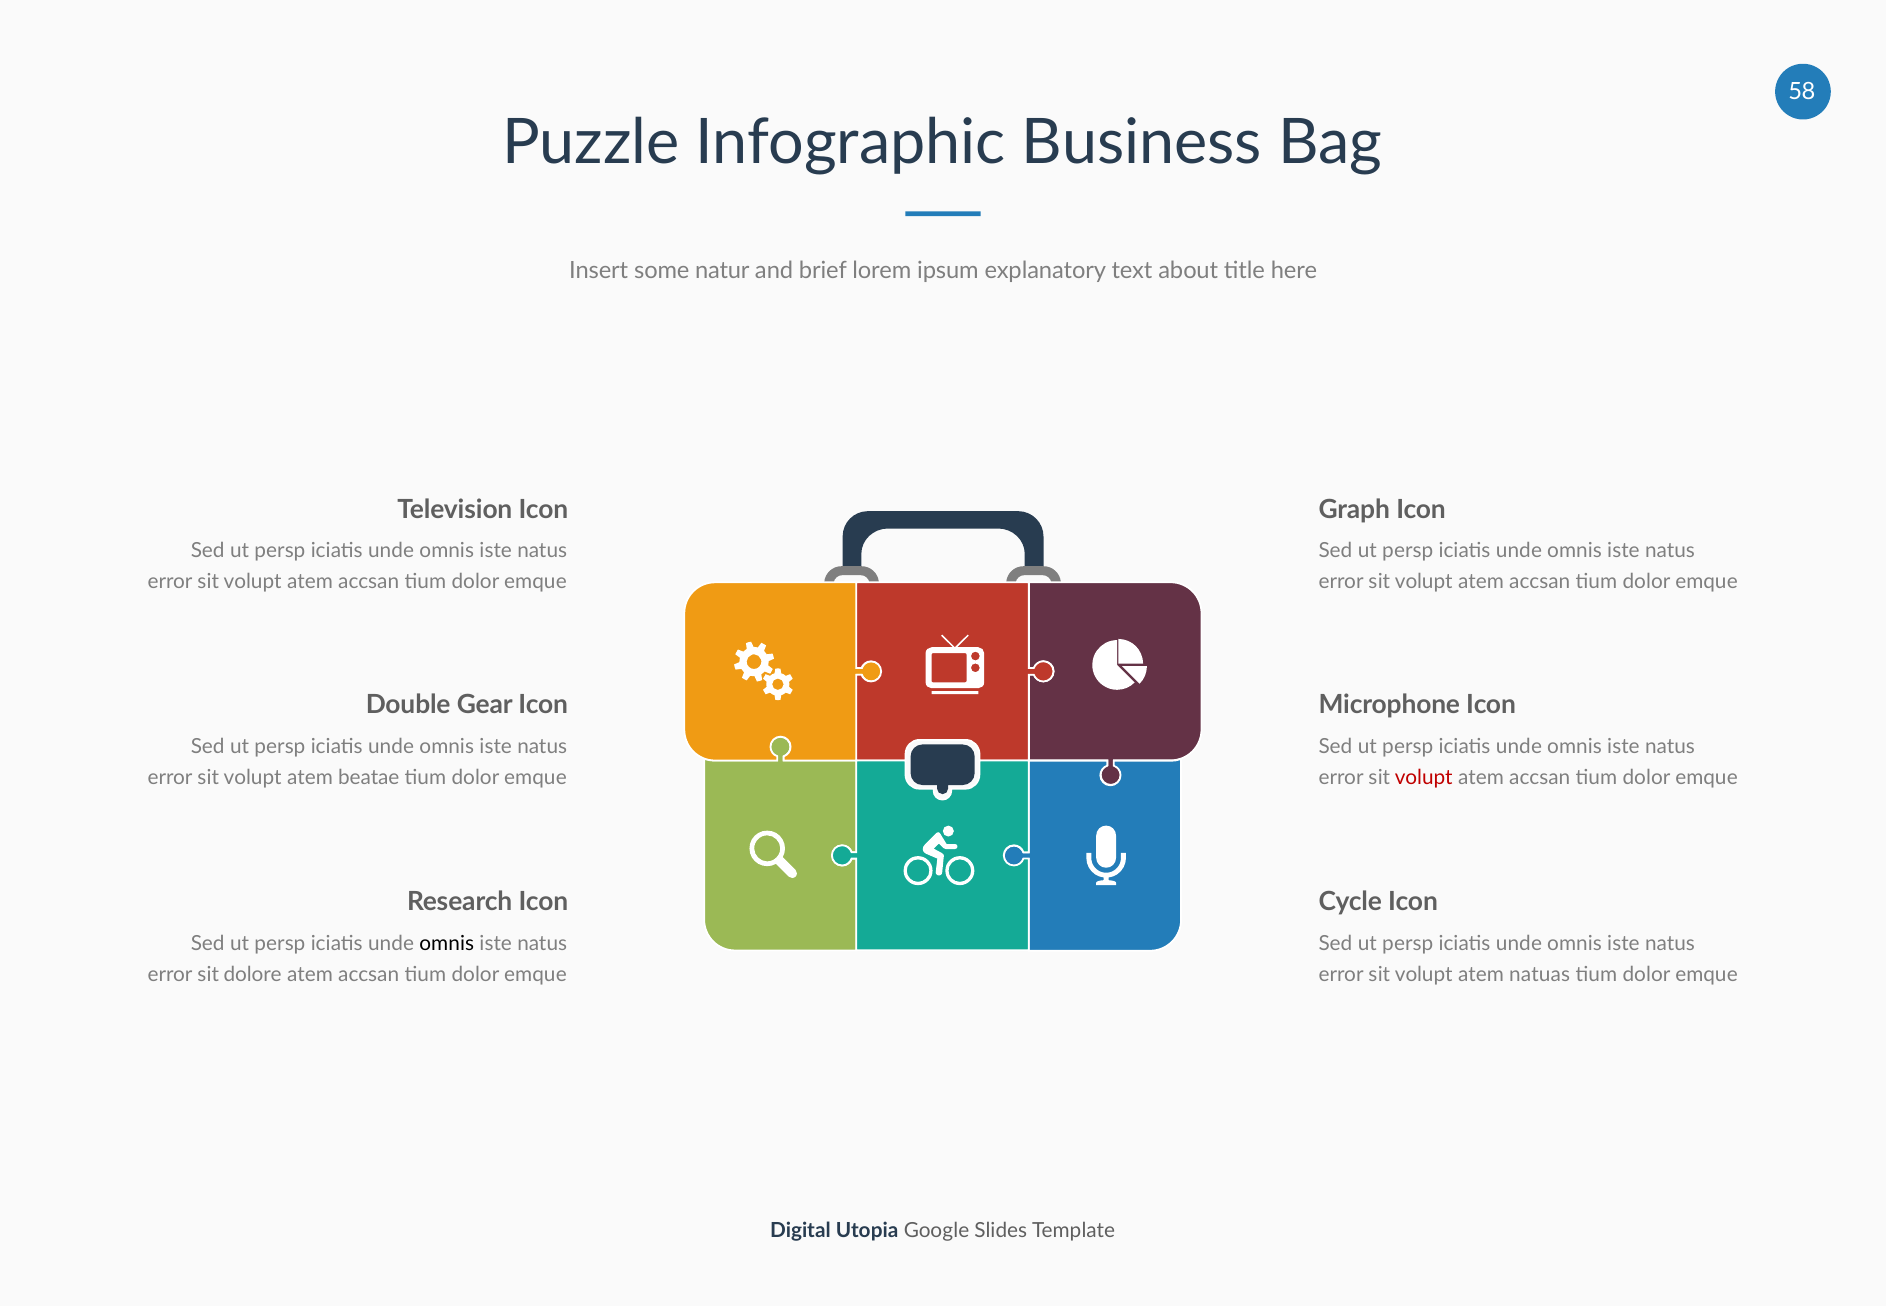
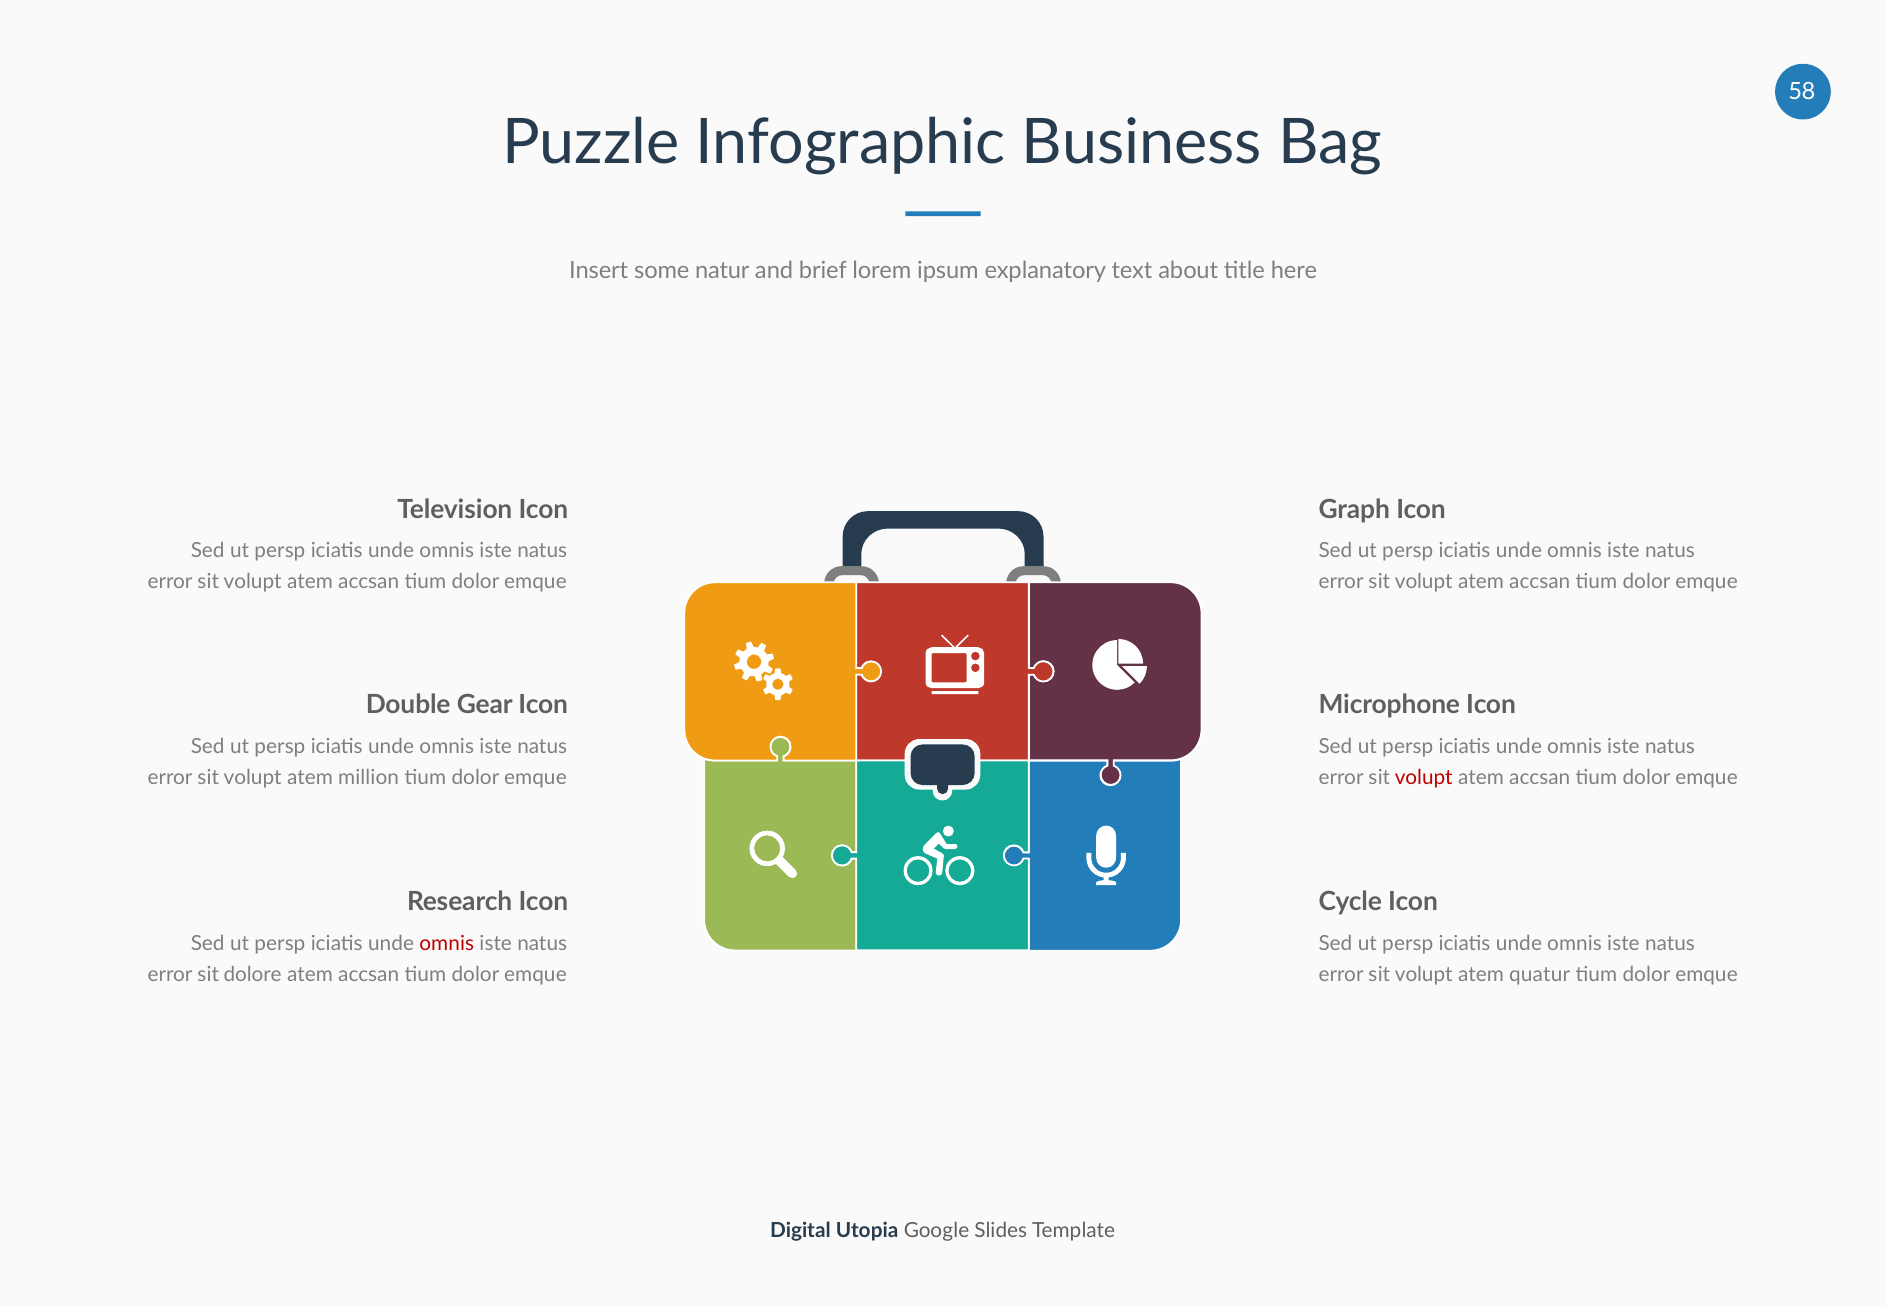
beatae: beatae -> million
omnis at (447, 943) colour: black -> red
natuas: natuas -> quatur
